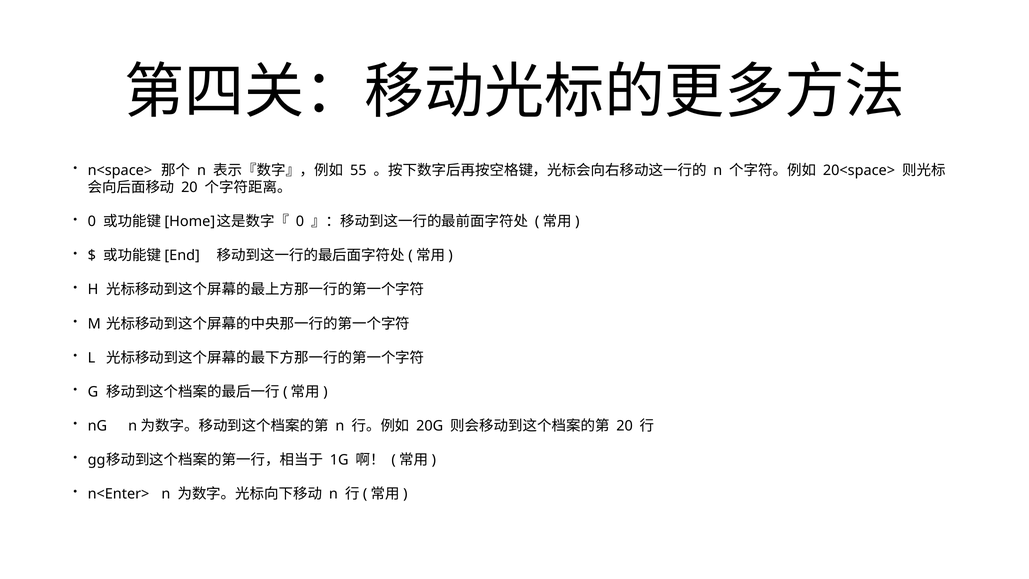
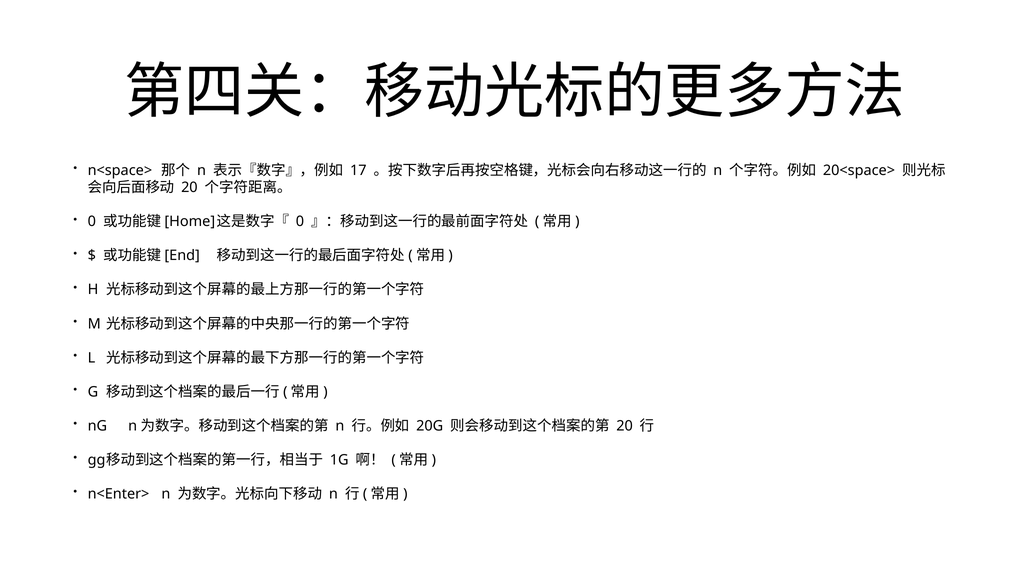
55: 55 -> 17
